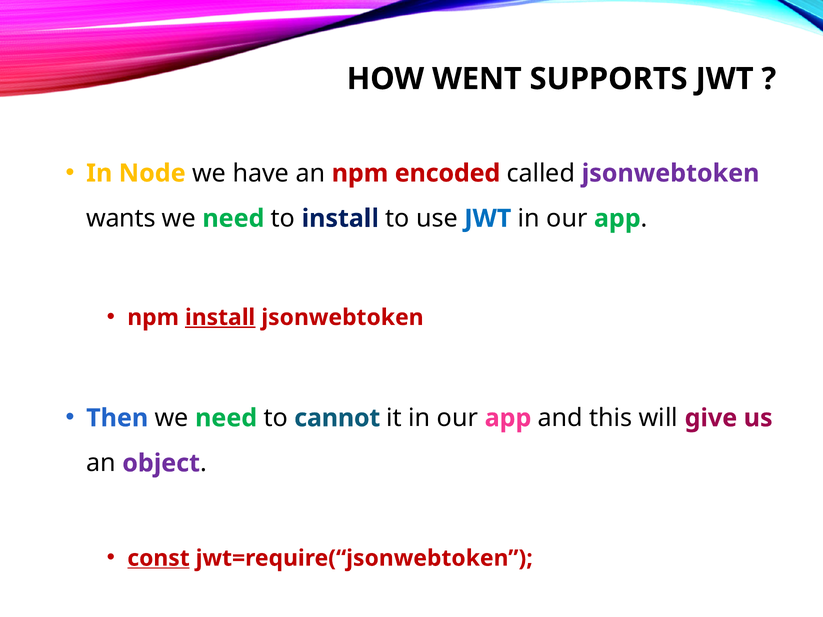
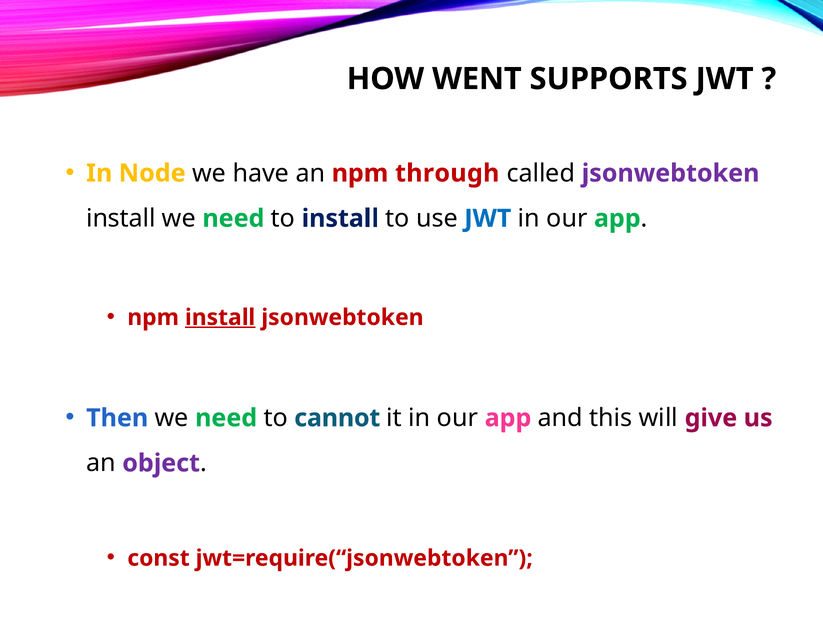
encoded: encoded -> through
wants at (121, 219): wants -> install
const underline: present -> none
